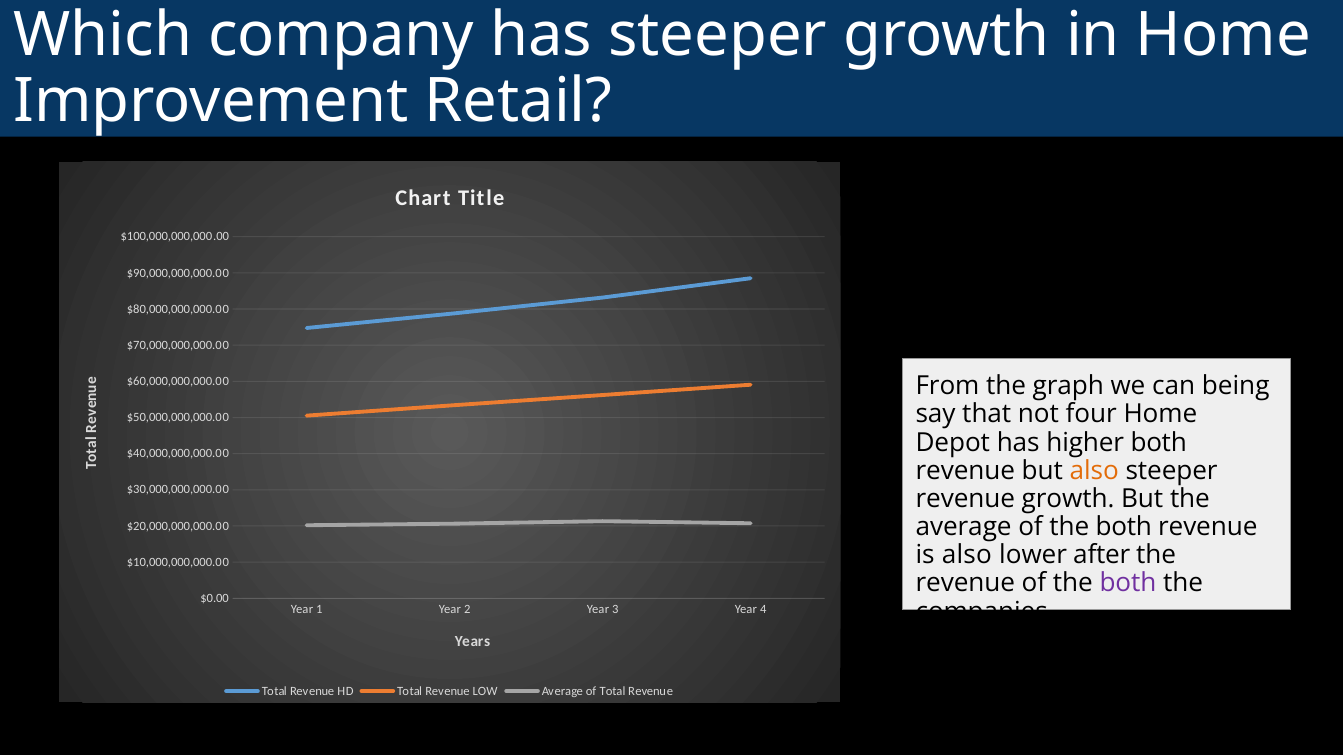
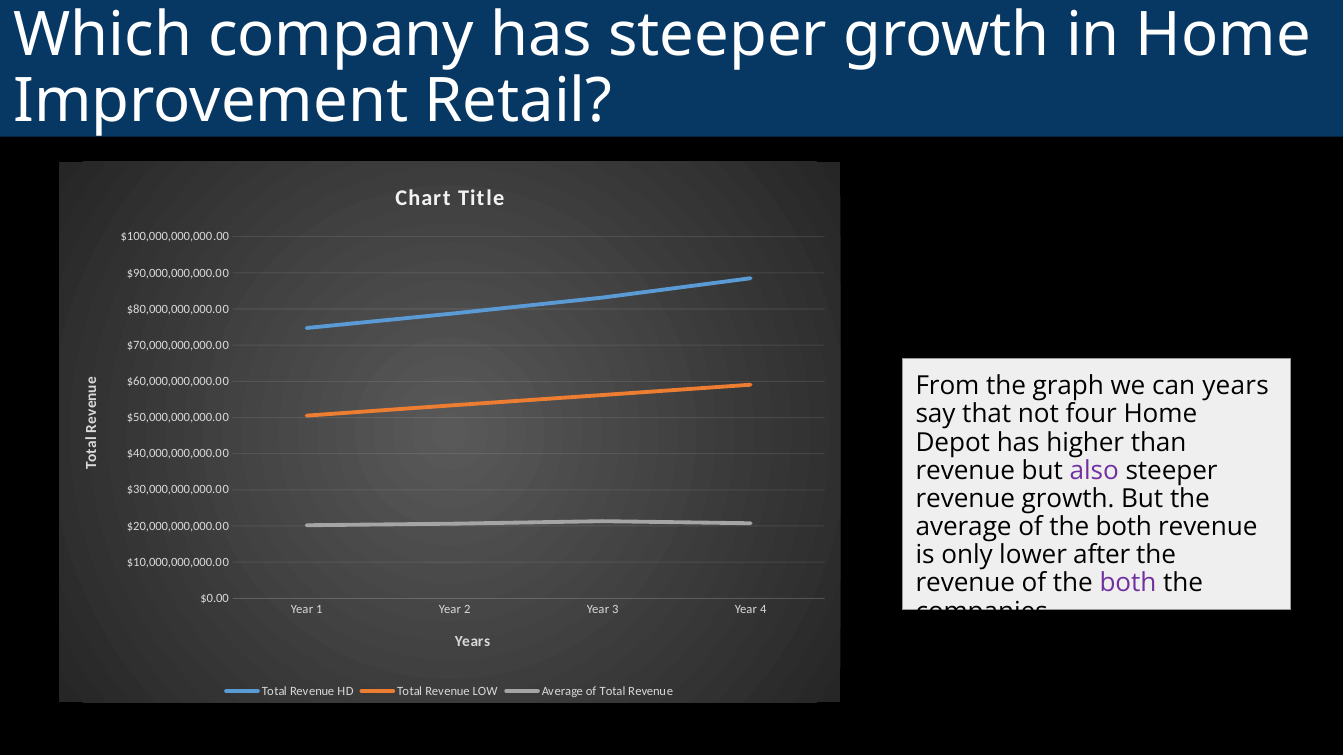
can being: being -> years
higher both: both -> than
also at (1094, 471) colour: orange -> purple
is also: also -> only
